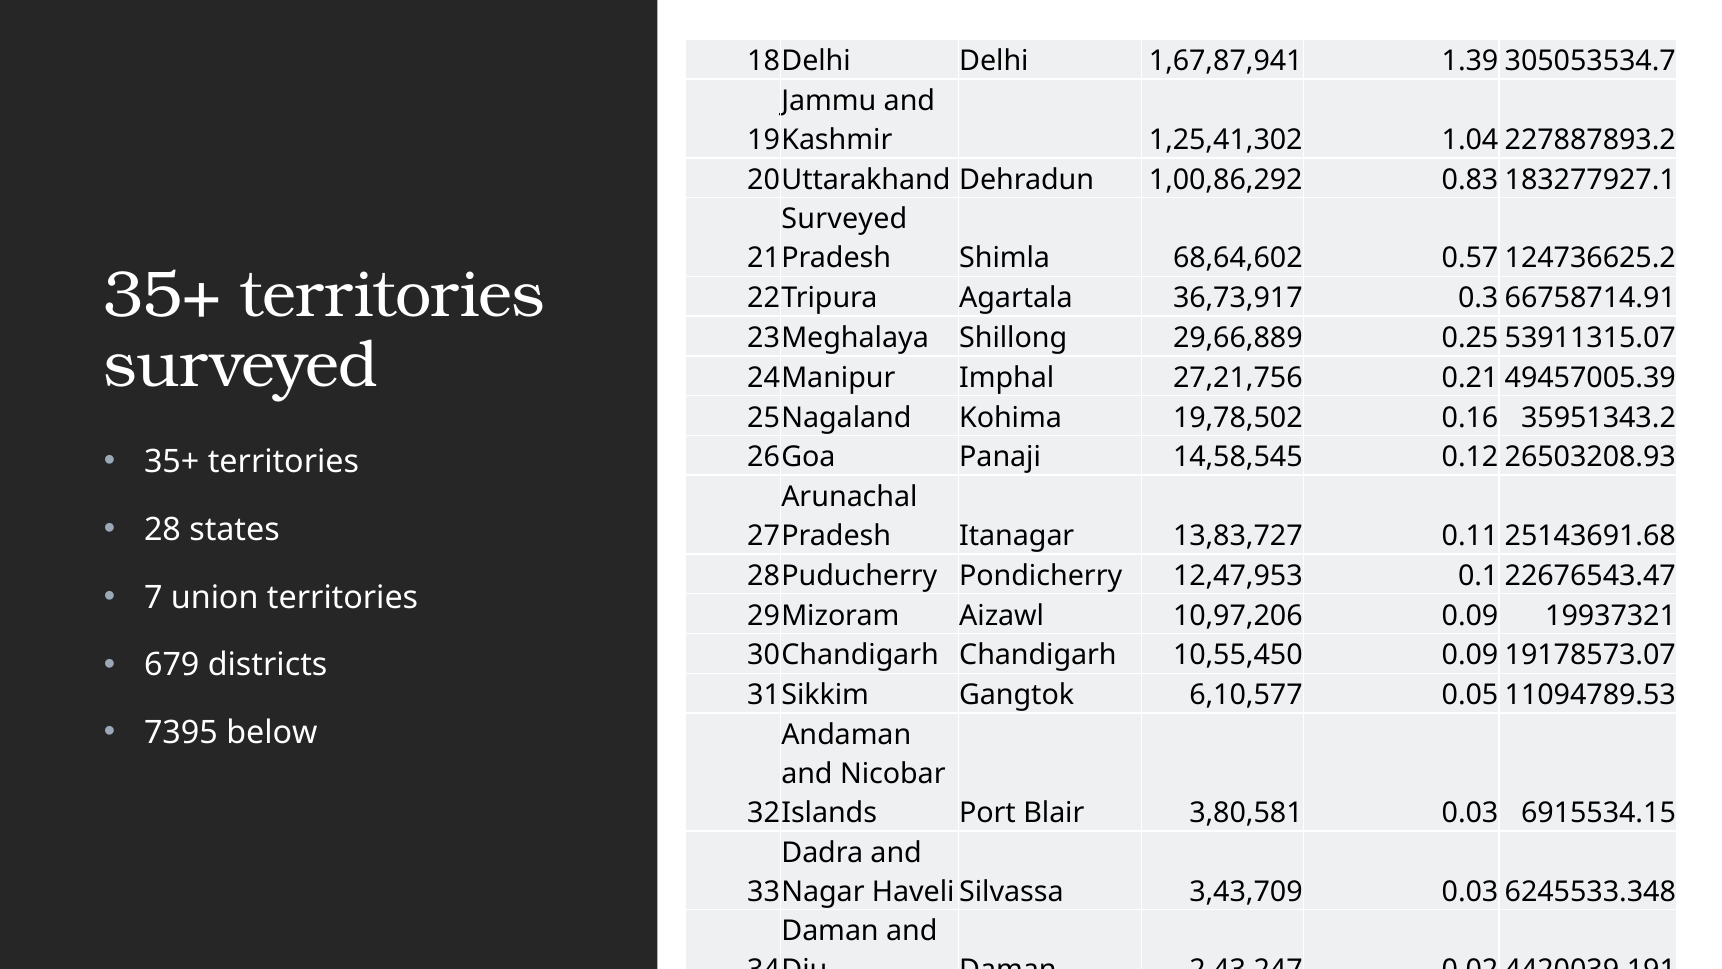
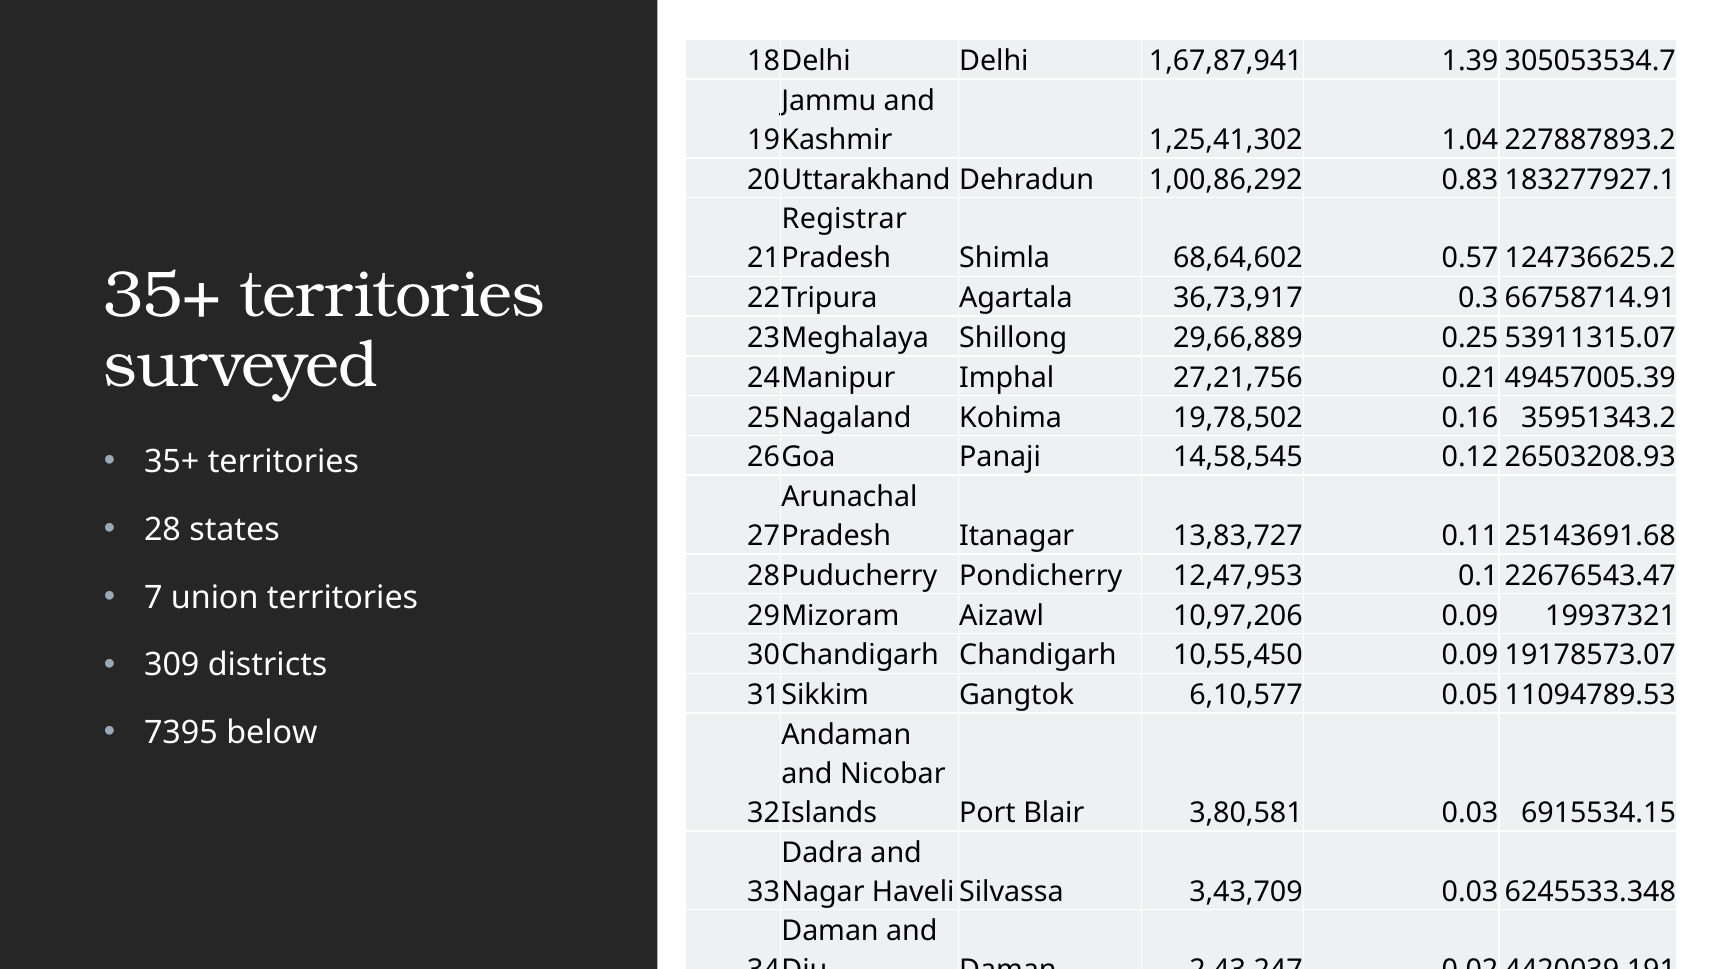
Surveyed at (844, 219): Surveyed -> Registrar
679: 679 -> 309
